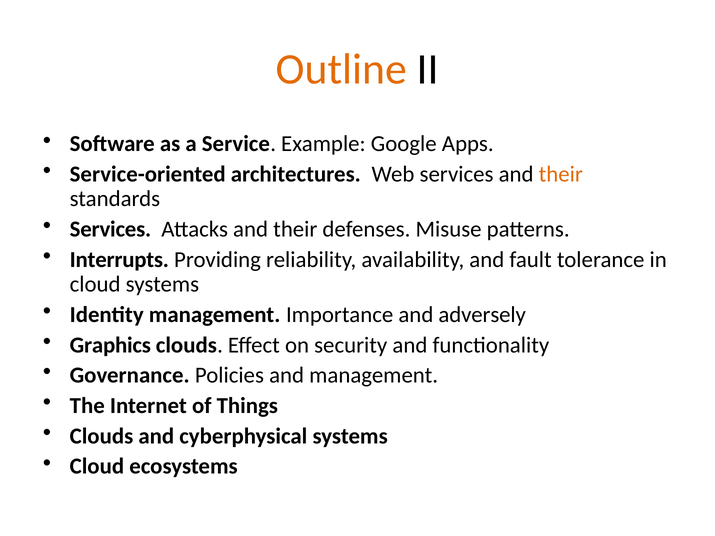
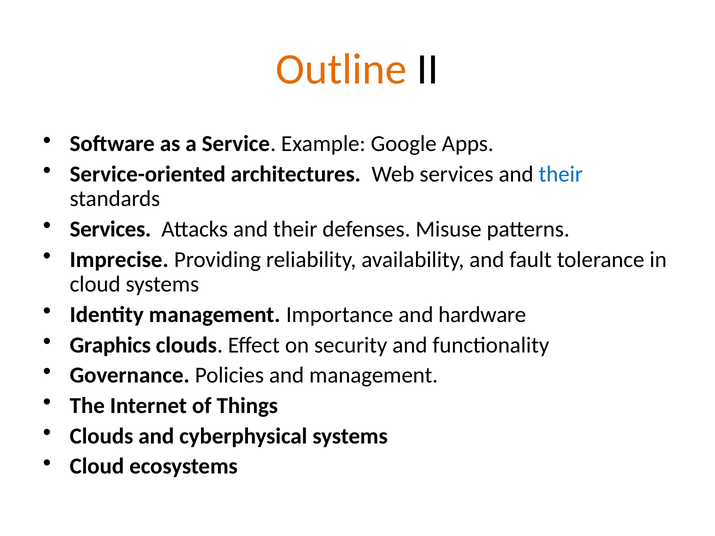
their at (561, 174) colour: orange -> blue
Interrupts: Interrupts -> Imprecise
adversely: adversely -> hardware
